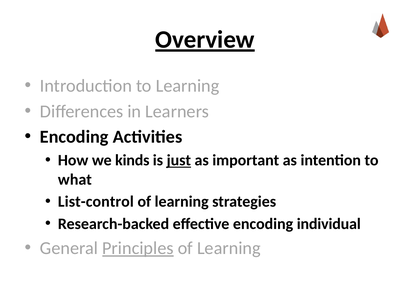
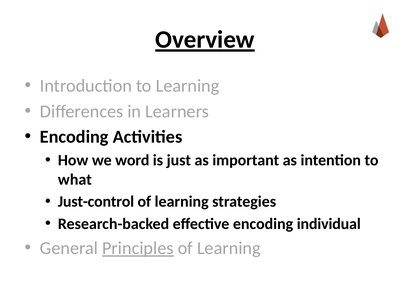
kinds: kinds -> word
just underline: present -> none
List-control: List-control -> Just-control
